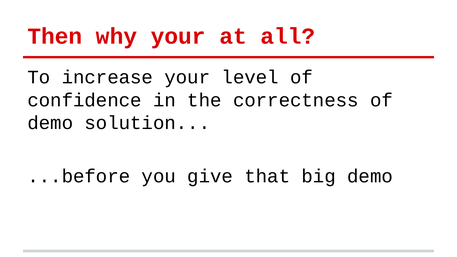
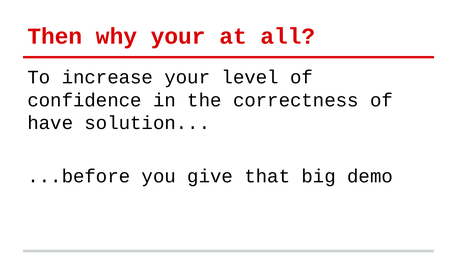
demo at (50, 123): demo -> have
